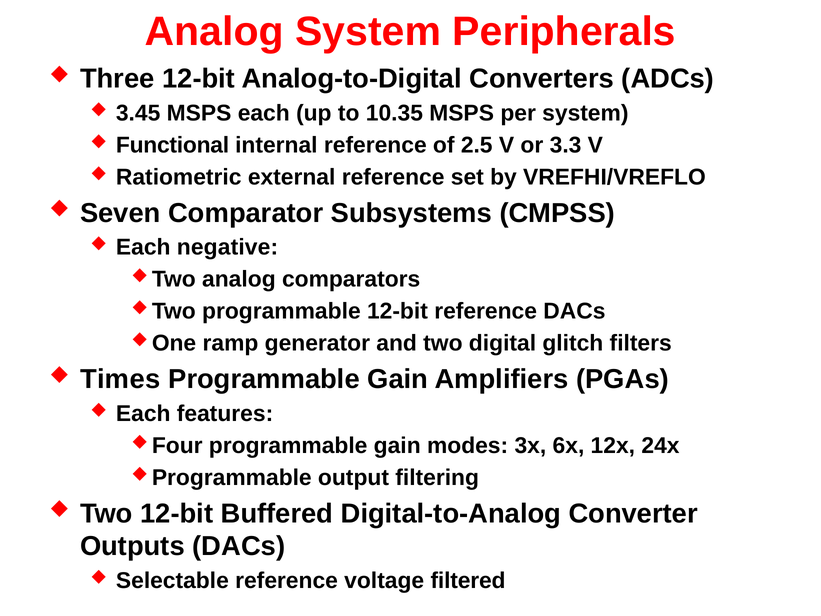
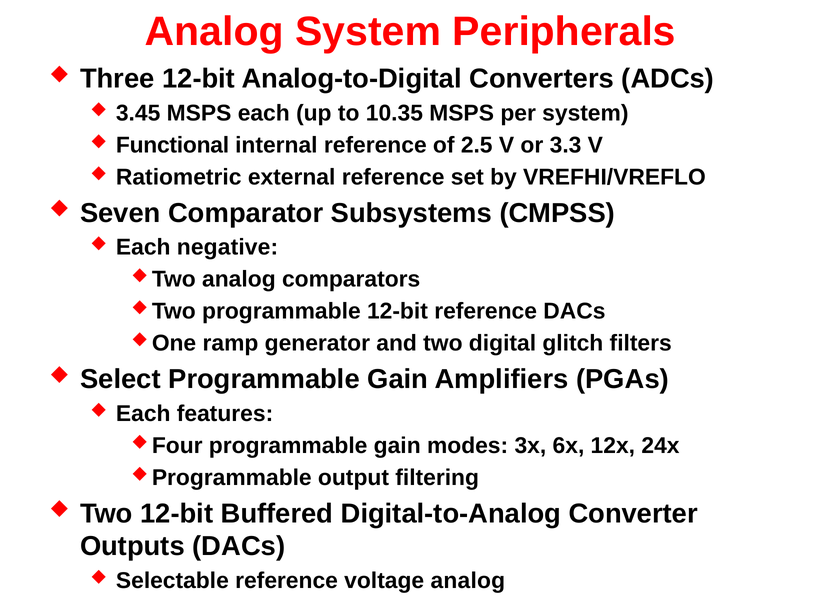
Times: Times -> Select
voltage filtered: filtered -> analog
